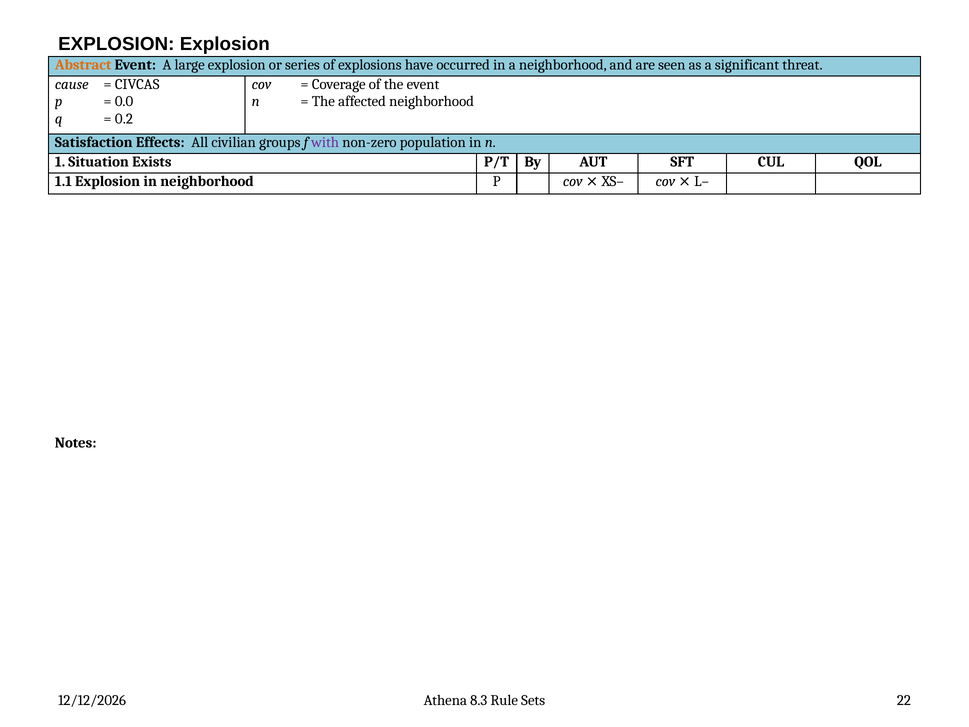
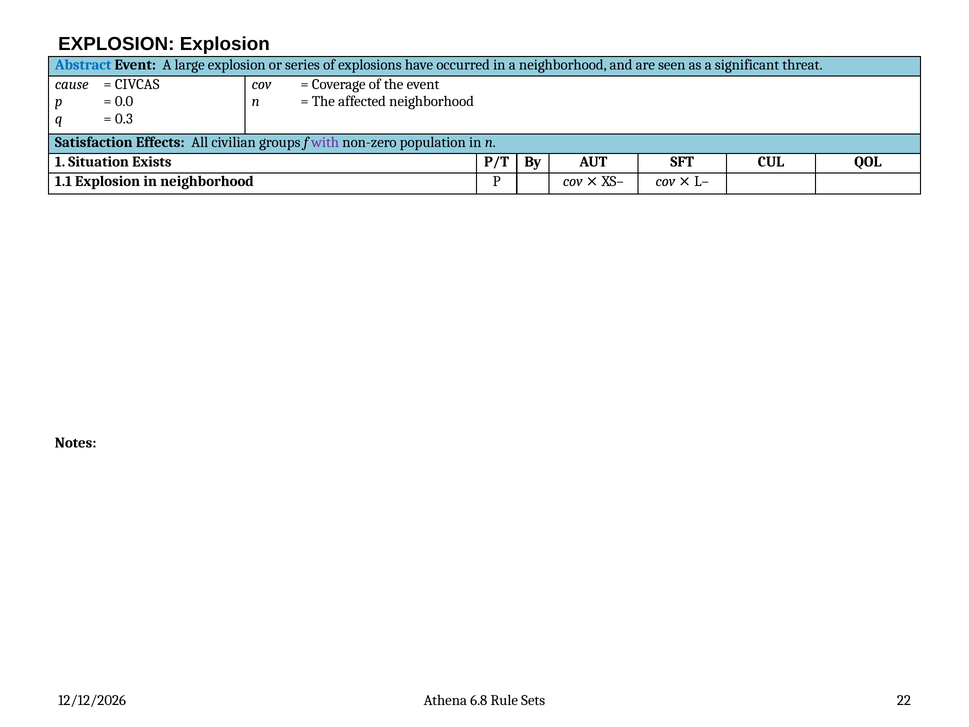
Abstract colour: orange -> blue
0.2: 0.2 -> 0.3
8.3: 8.3 -> 6.8
